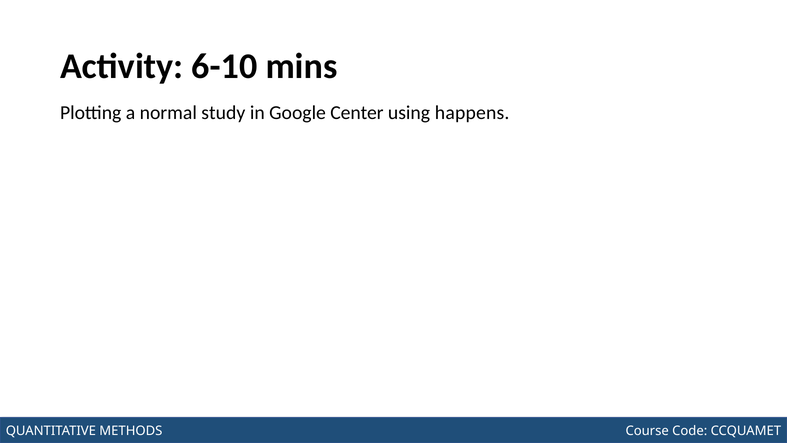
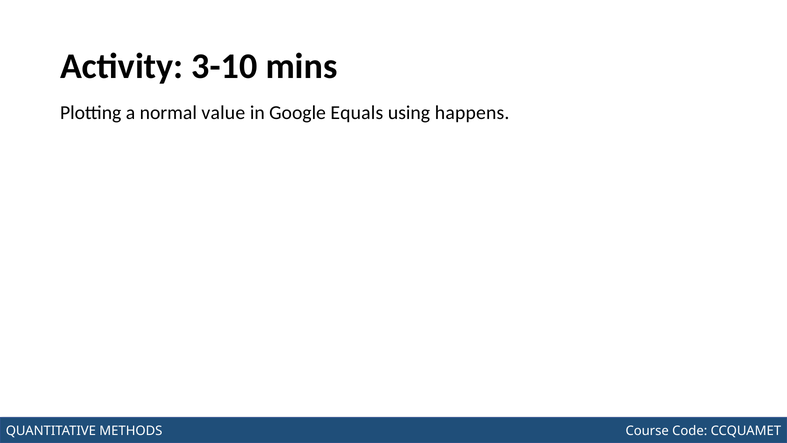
6-10: 6-10 -> 3-10
study: study -> value
Center: Center -> Equals
